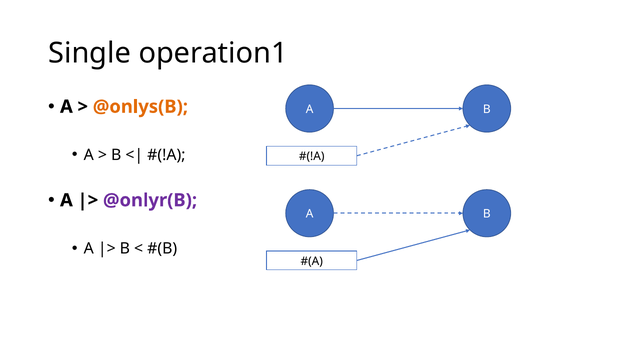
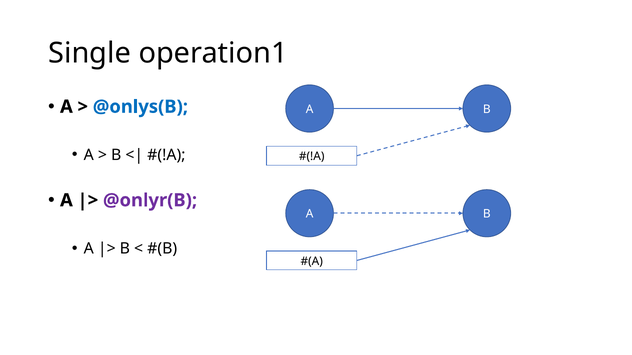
@onlys(B colour: orange -> blue
